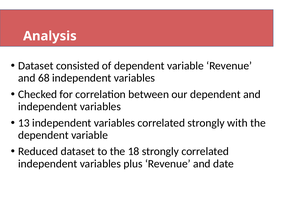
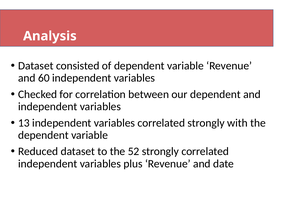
68: 68 -> 60
18: 18 -> 52
